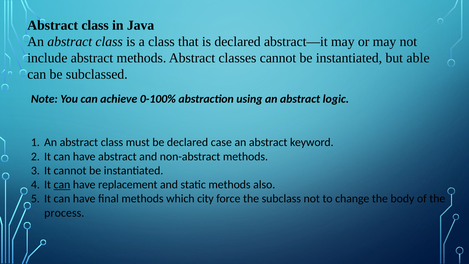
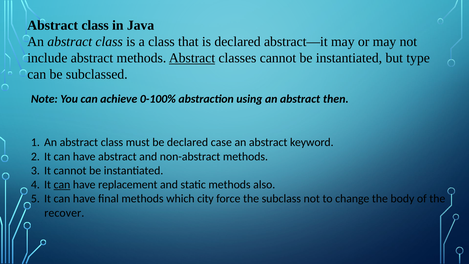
Abstract at (192, 58) underline: none -> present
able: able -> type
logic: logic -> then
process: process -> recover
